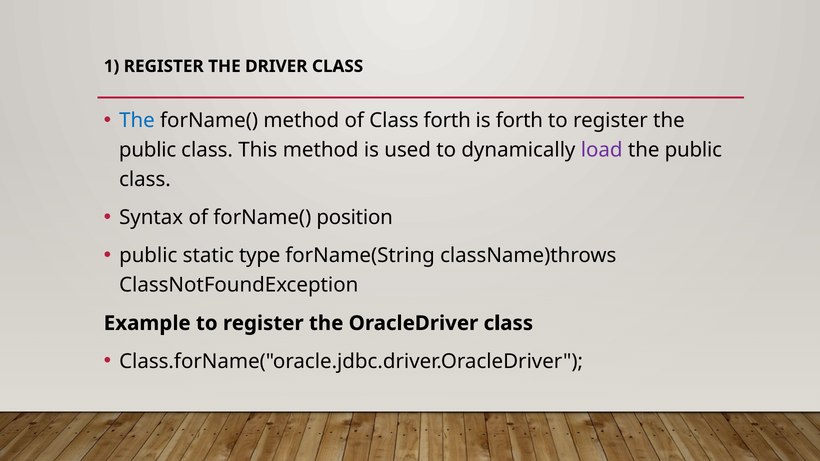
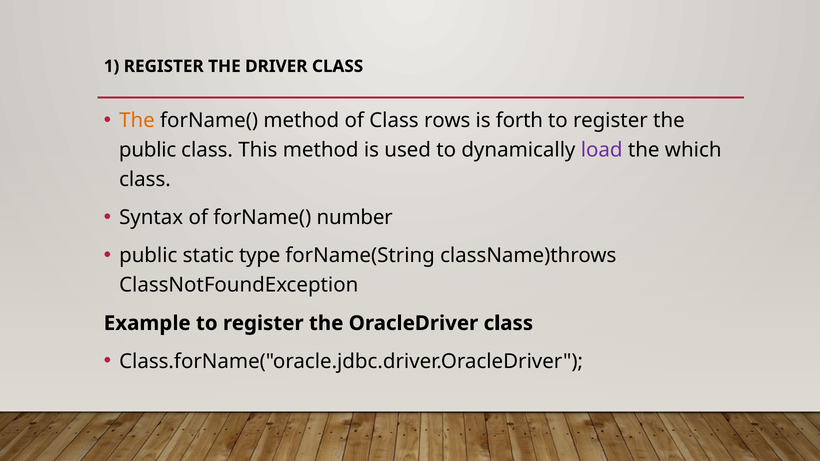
The at (137, 121) colour: blue -> orange
Class forth: forth -> rows
public at (693, 150): public -> which
position: position -> number
